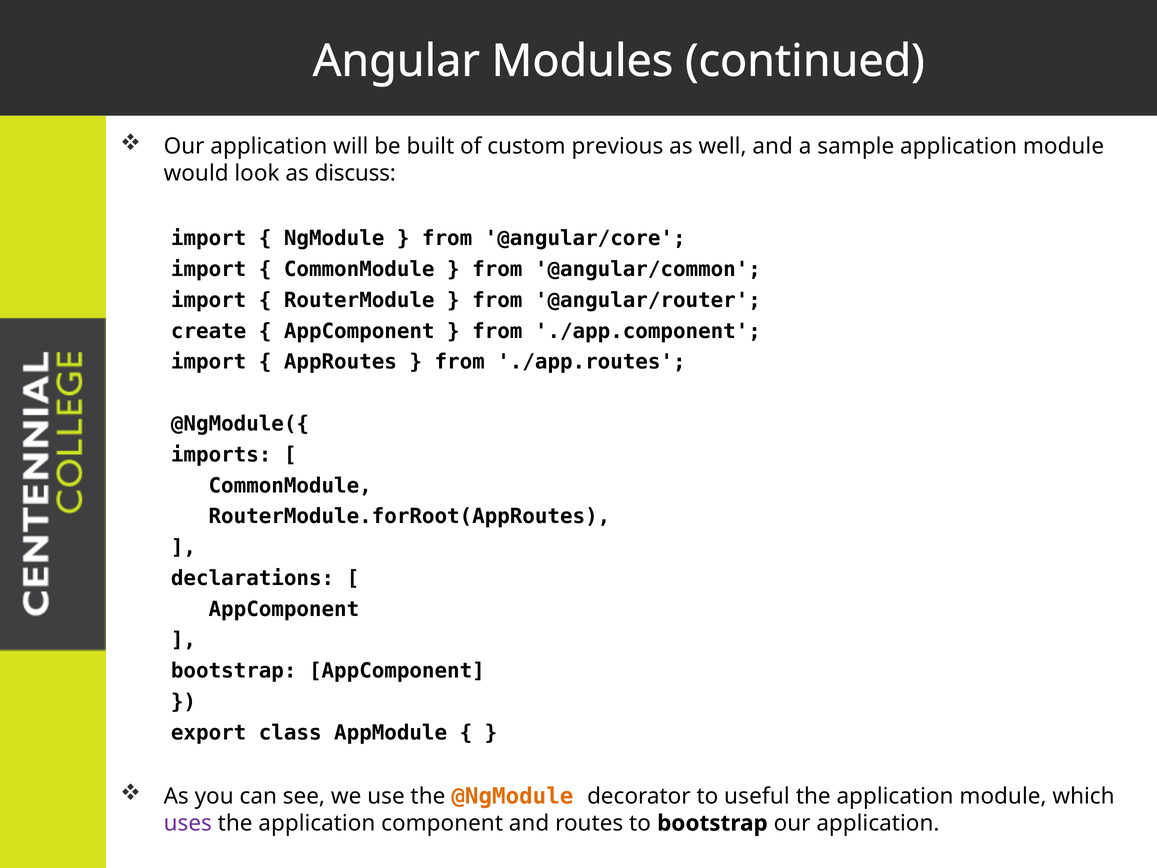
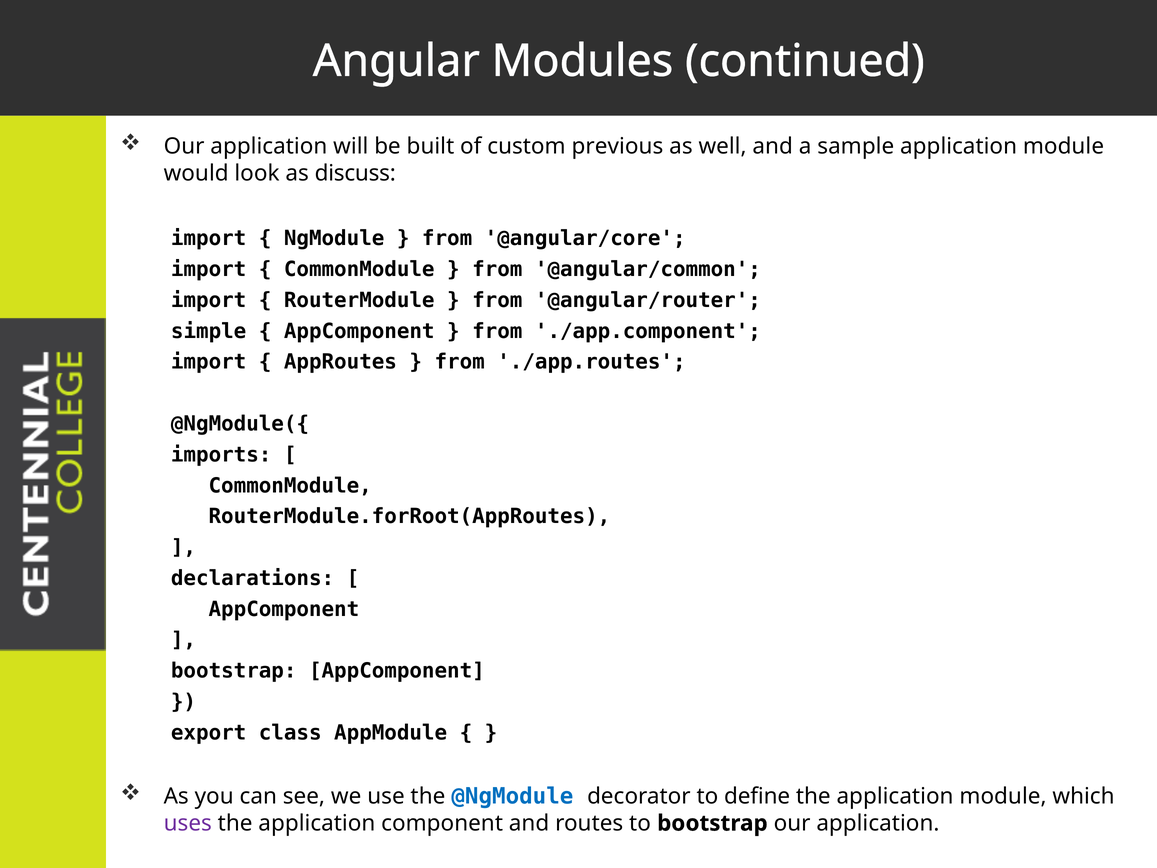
create: create -> simple
@NgModule colour: orange -> blue
useful: useful -> define
